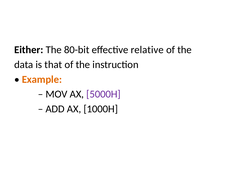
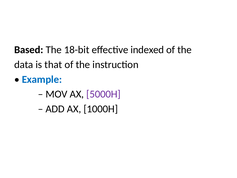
Either: Either -> Based
80-bit: 80-bit -> 18-bit
relative: relative -> indexed
Example colour: orange -> blue
